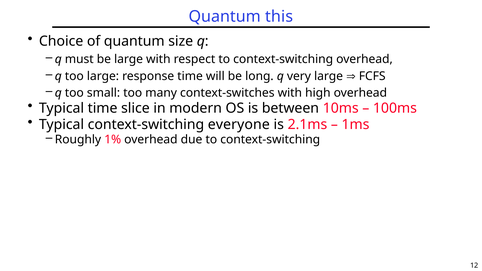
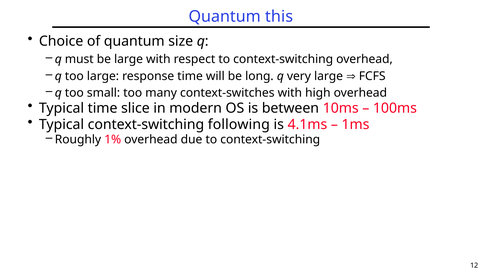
everyone: everyone -> following
2.1ms: 2.1ms -> 4.1ms
